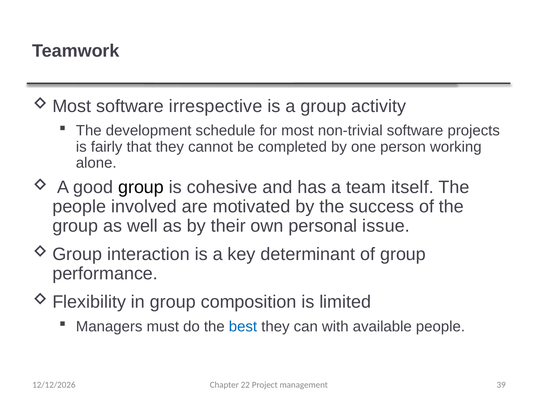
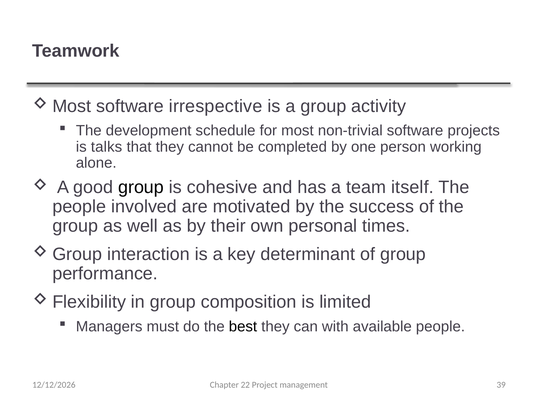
fairly: fairly -> talks
issue: issue -> times
best colour: blue -> black
